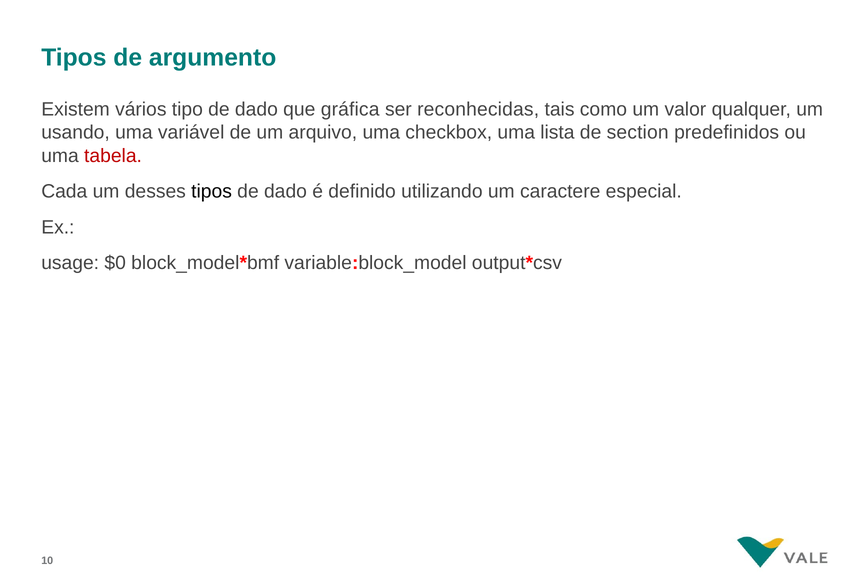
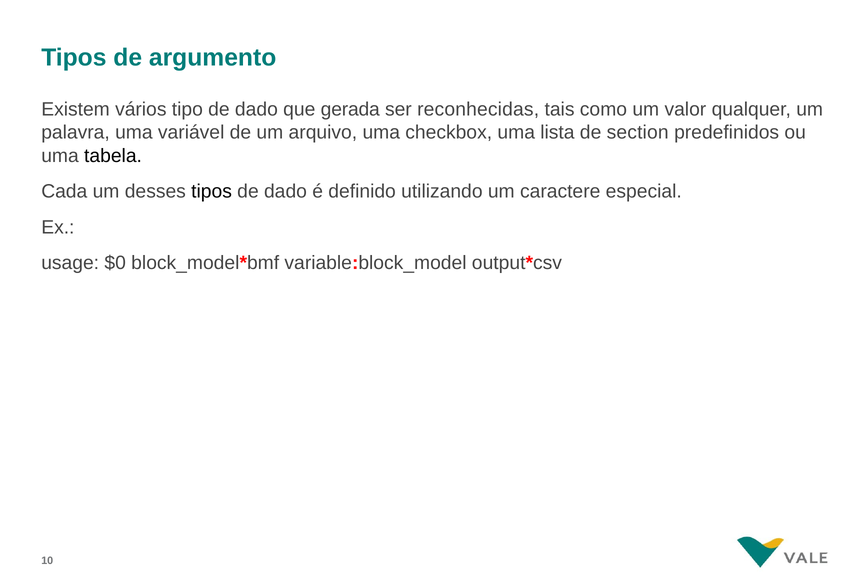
gráfica: gráfica -> gerada
usando: usando -> palavra
tabela colour: red -> black
